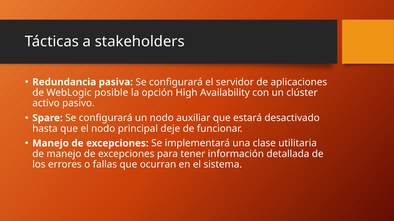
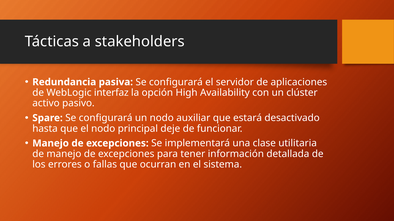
posible: posible -> interfaz
